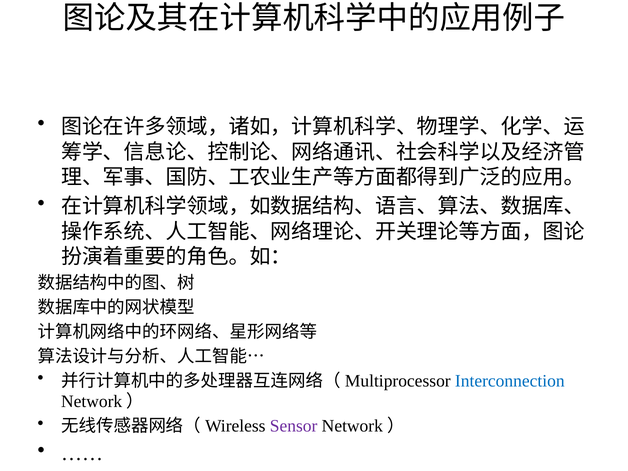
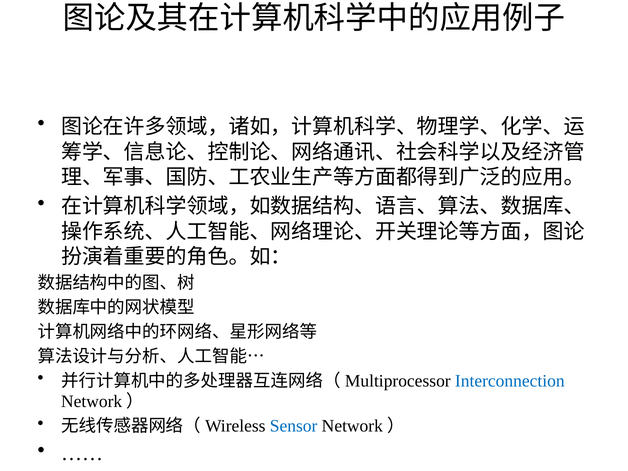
Sensor colour: purple -> blue
